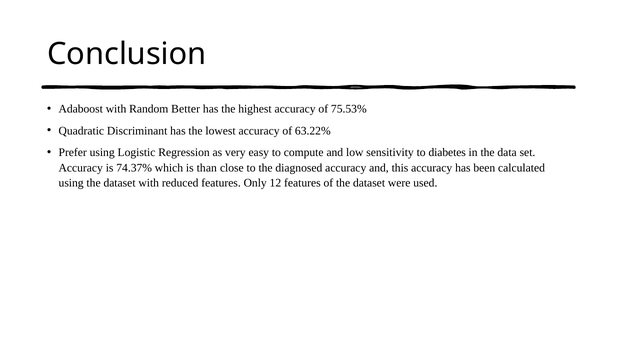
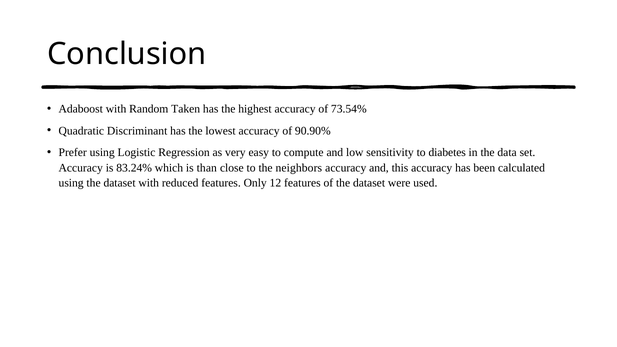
Better: Better -> Taken
75.53%: 75.53% -> 73.54%
63.22%: 63.22% -> 90.90%
74.37%: 74.37% -> 83.24%
diagnosed: diagnosed -> neighbors
